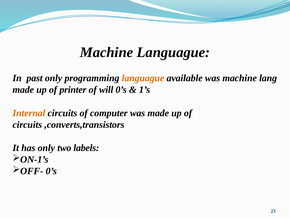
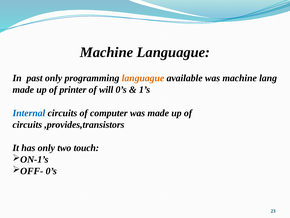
Internal colour: orange -> blue
,converts,transistors: ,converts,transistors -> ,provides,transistors
labels: labels -> touch
